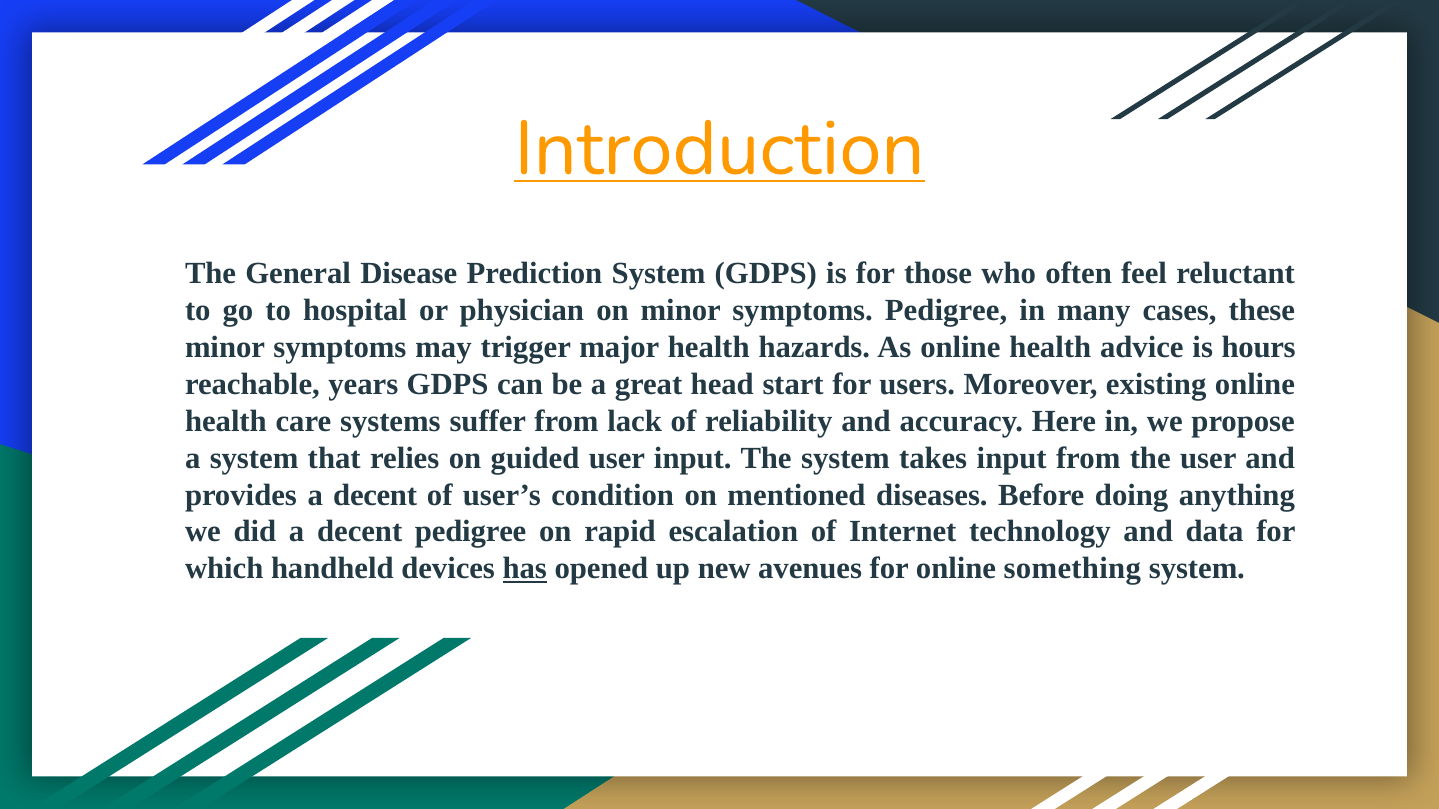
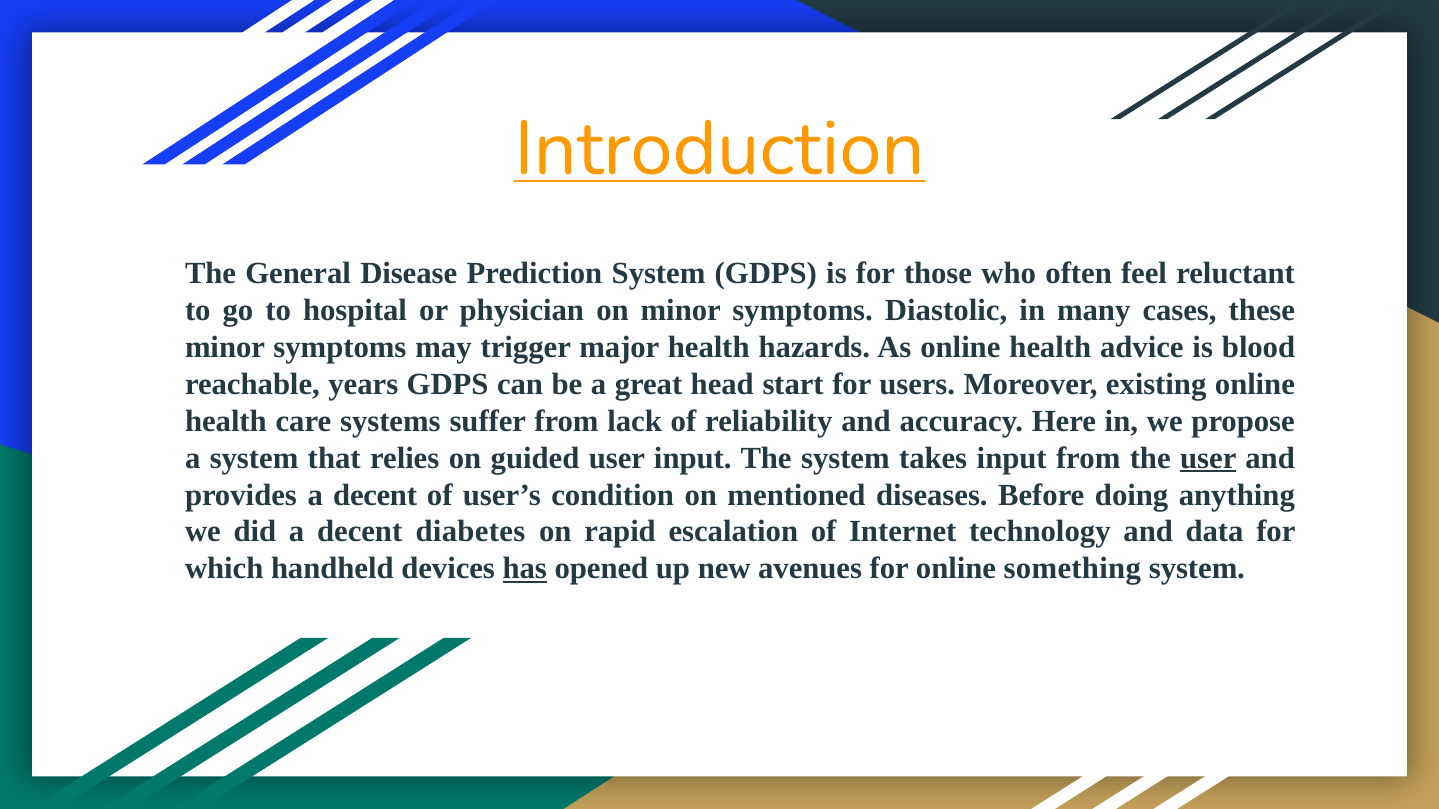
symptoms Pedigree: Pedigree -> Diastolic
hours: hours -> blood
user at (1208, 458) underline: none -> present
decent pedigree: pedigree -> diabetes
